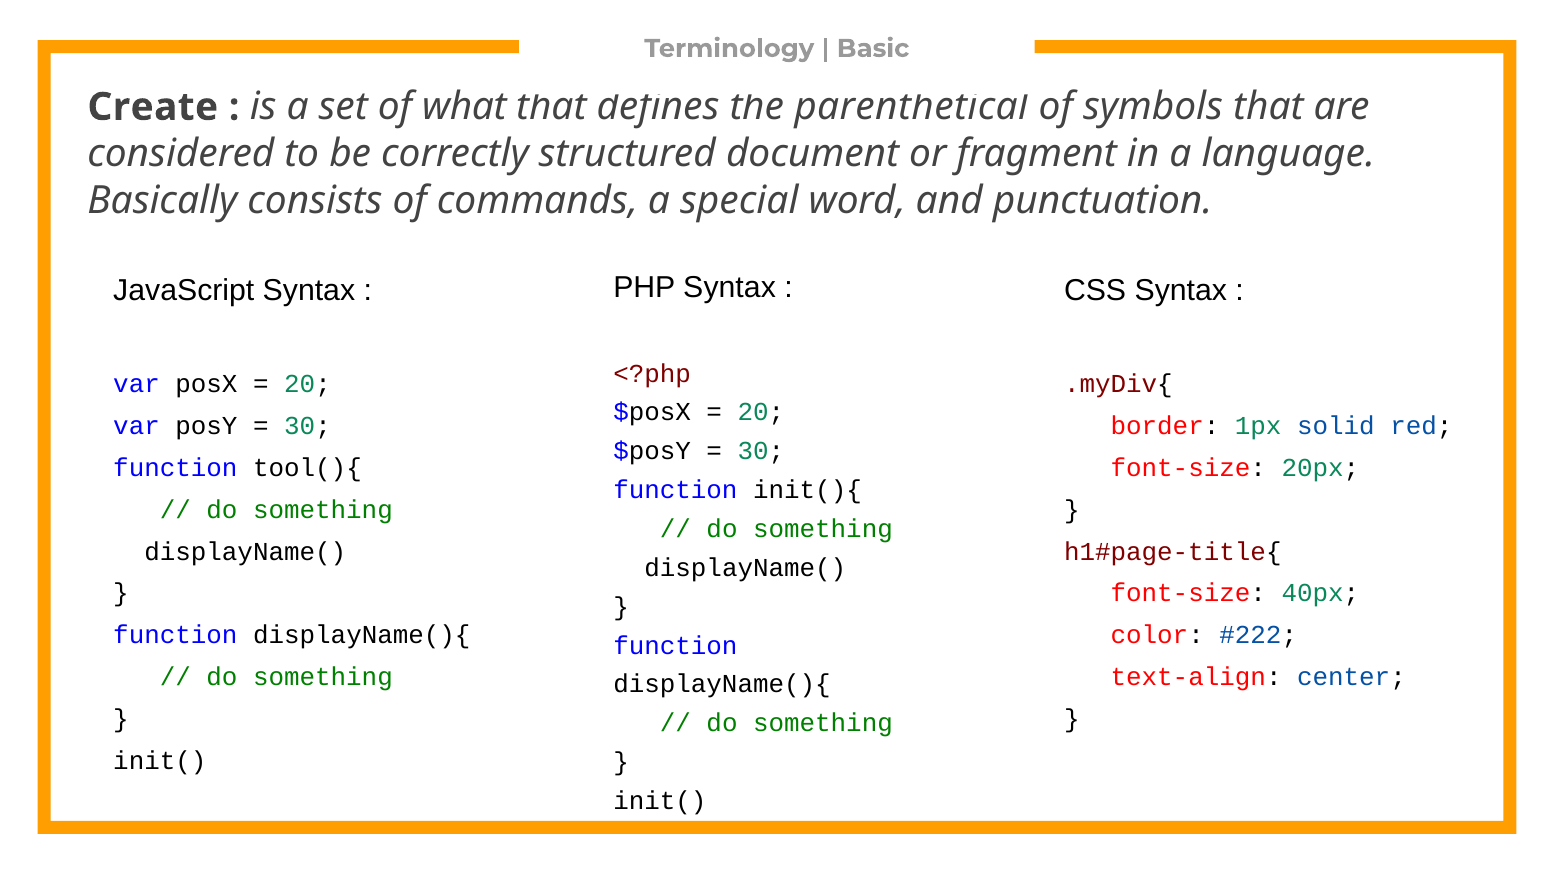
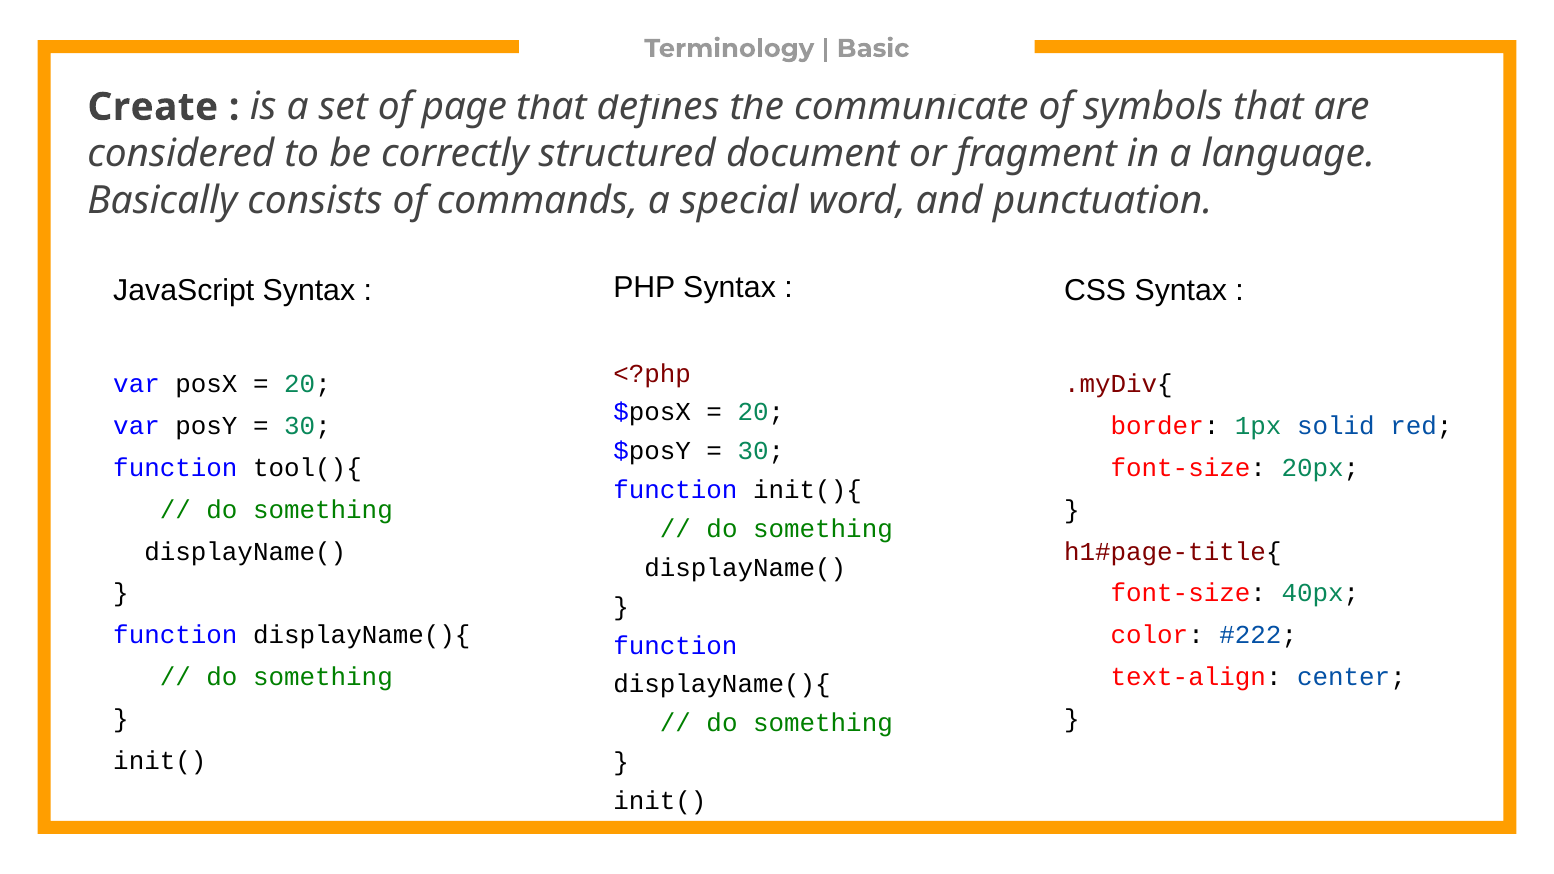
what: what -> page
parenthetical: parenthetical -> communicate
